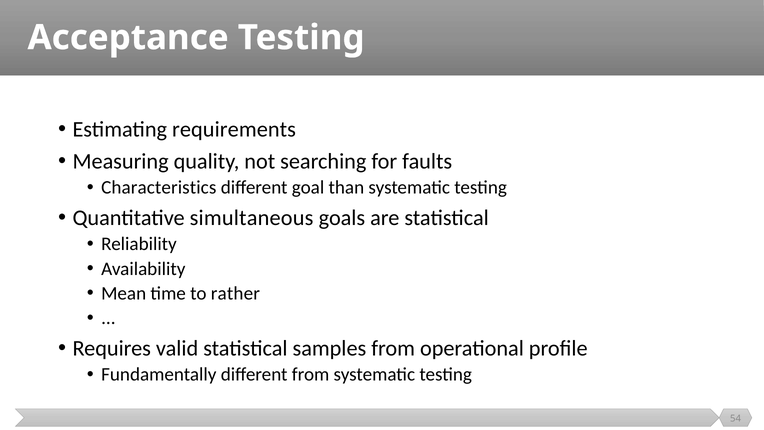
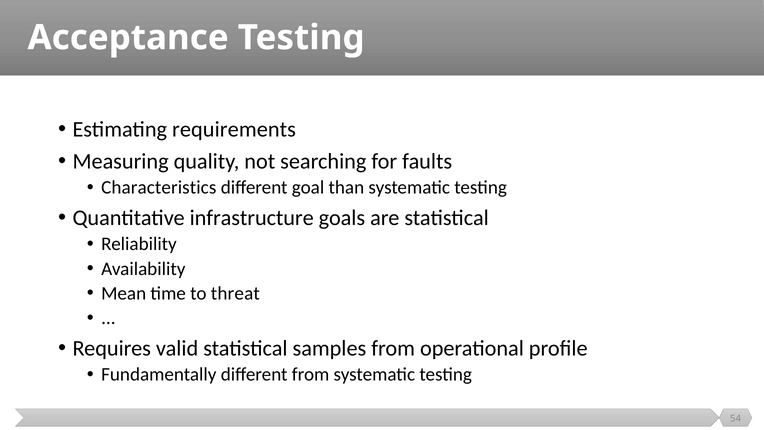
simultaneous: simultaneous -> infrastructure
rather: rather -> threat
